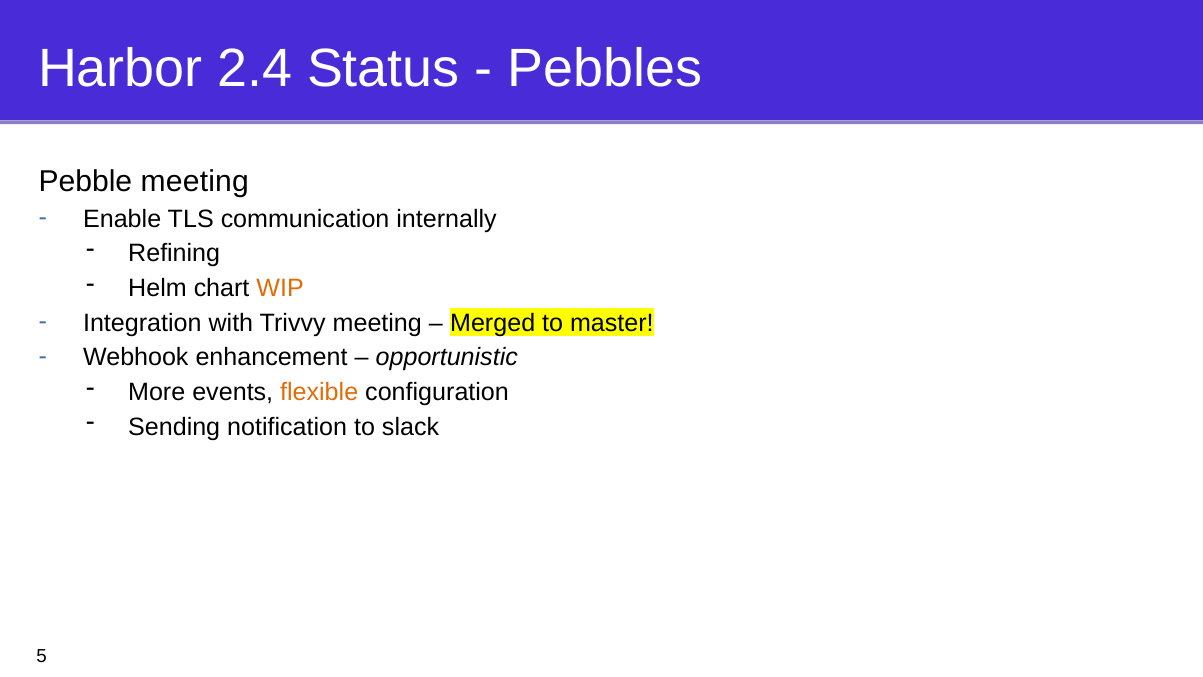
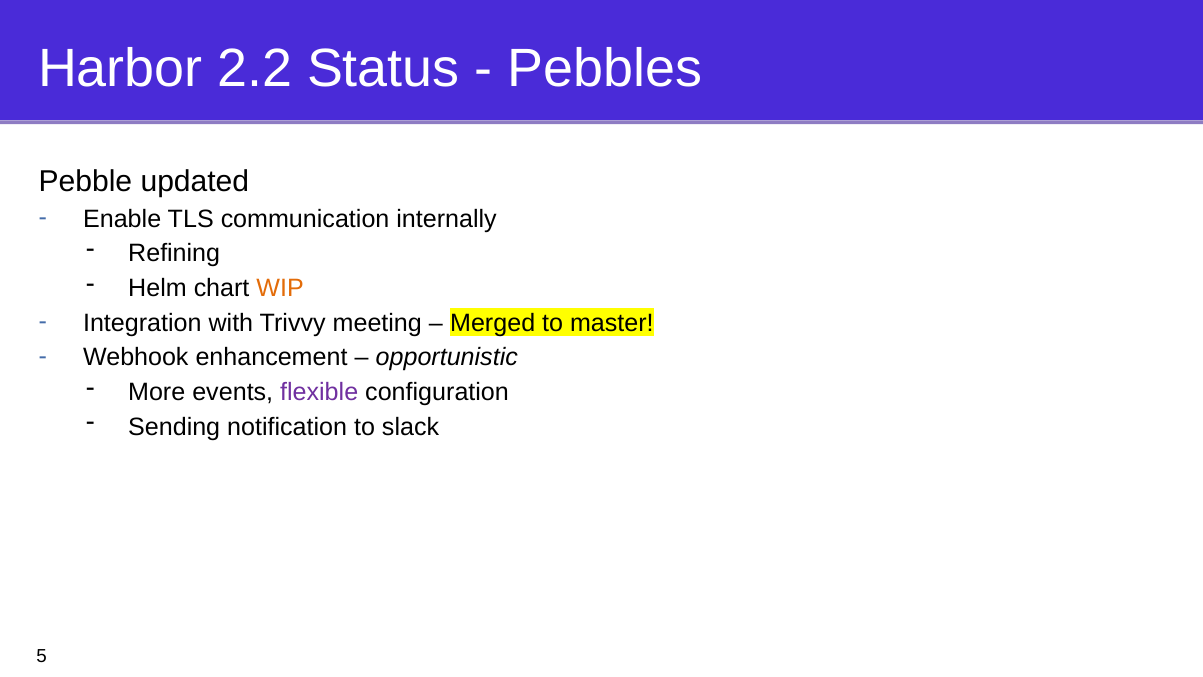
2.4: 2.4 -> 2.2
Pebble meeting: meeting -> updated
flexible colour: orange -> purple
